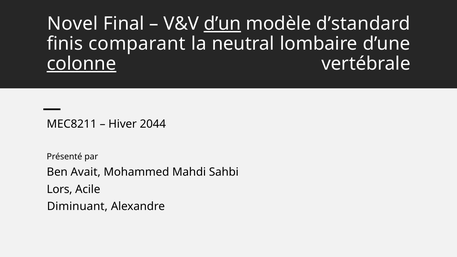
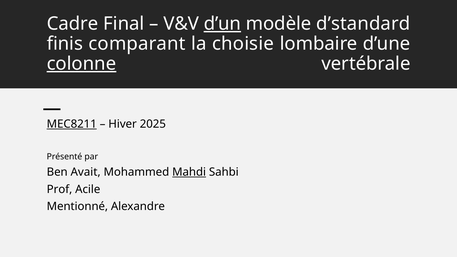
Novel: Novel -> Cadre
neutral: neutral -> choisie
MEC8211 underline: none -> present
2044: 2044 -> 2025
Mahdi underline: none -> present
Lors: Lors -> Prof
Diminuant: Diminuant -> Mentionné
